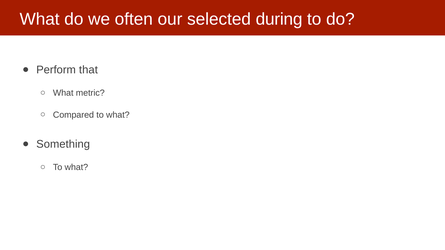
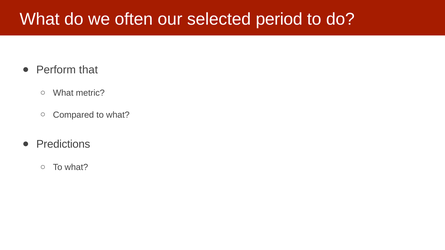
during: during -> period
Something: Something -> Predictions
